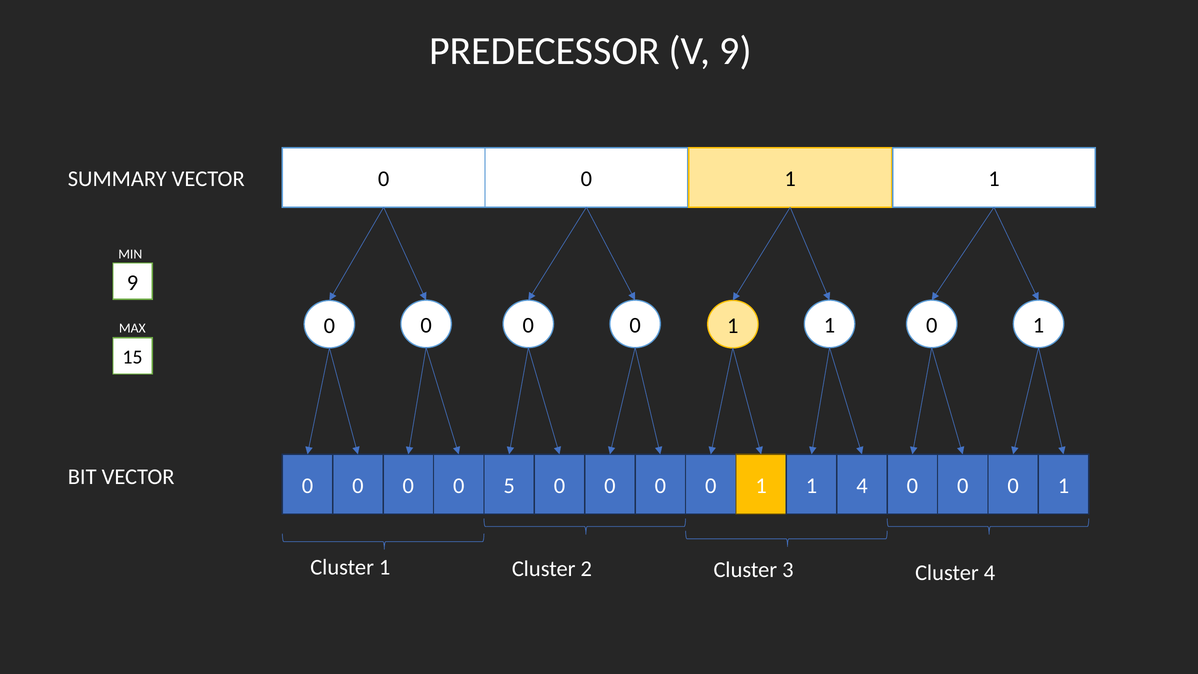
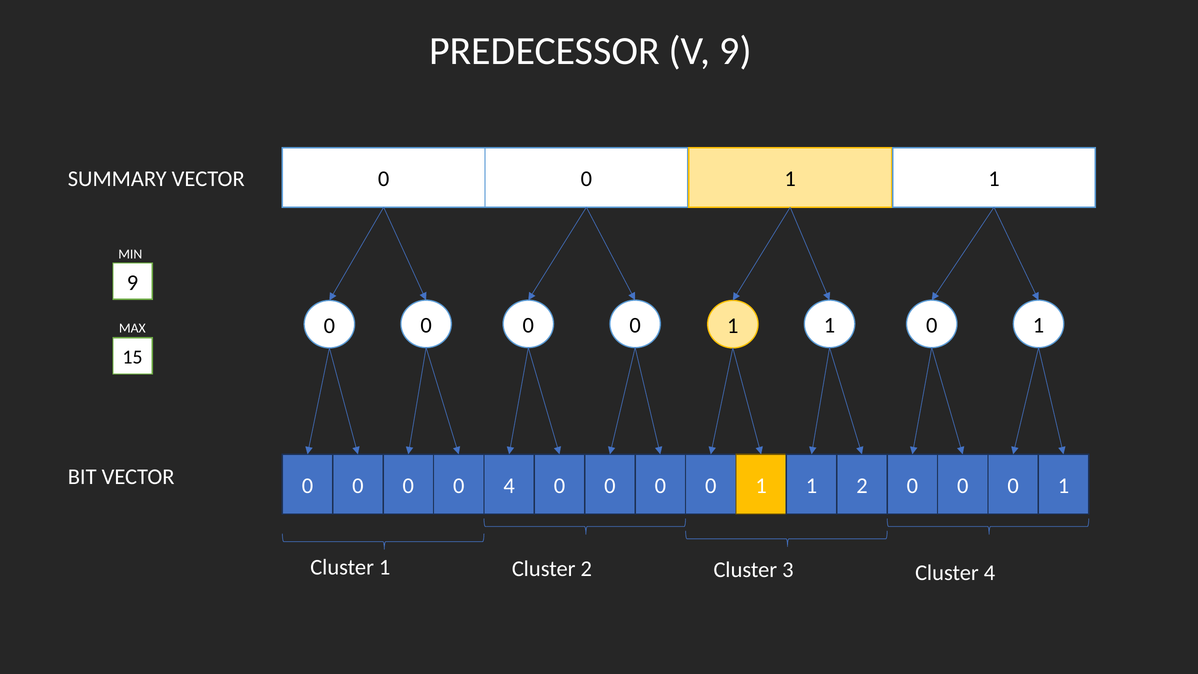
0 5: 5 -> 4
1 4: 4 -> 2
